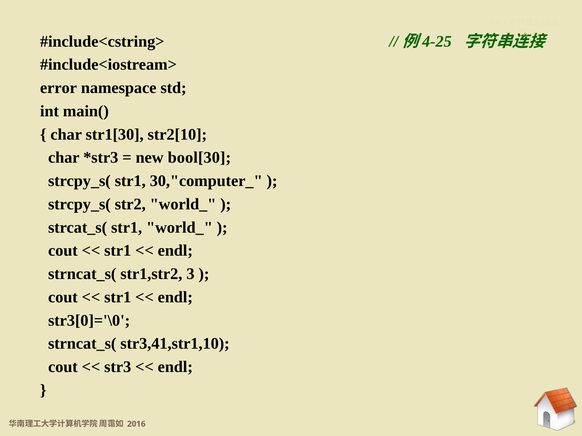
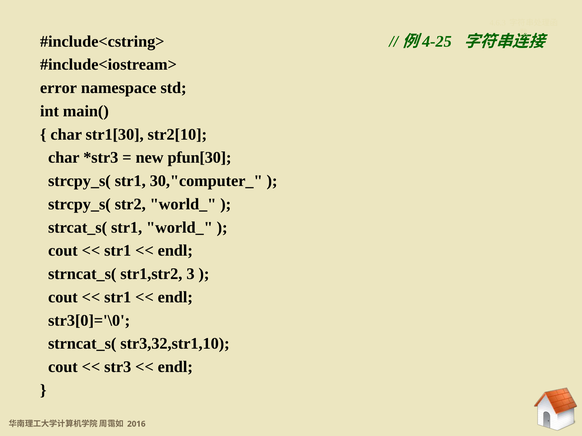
bool[30: bool[30 -> pfun[30
str3,41,str1,10: str3,41,str1,10 -> str3,32,str1,10
